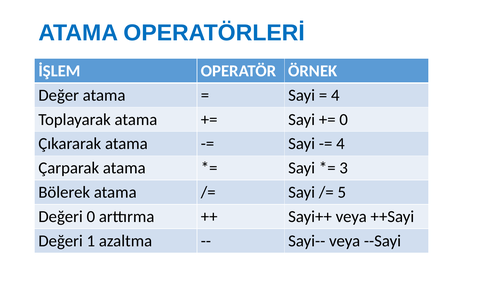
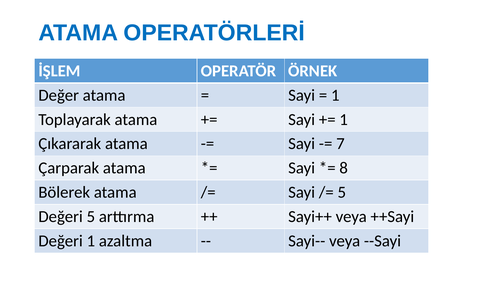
4 at (335, 95): 4 -> 1
0 at (344, 119): 0 -> 1
4 at (340, 144): 4 -> 7
3: 3 -> 8
Değeri 0: 0 -> 5
